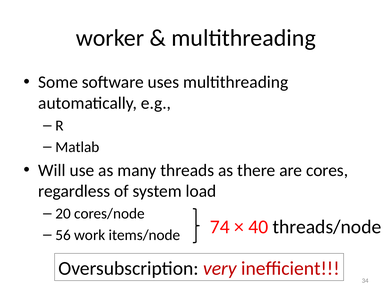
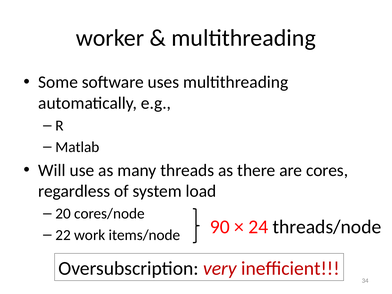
56: 56 -> 22
74: 74 -> 90
40: 40 -> 24
